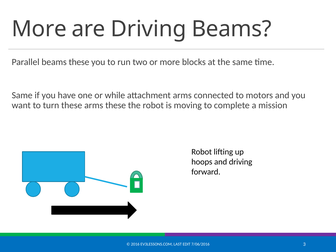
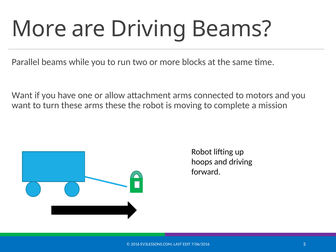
beams these: these -> while
Same at (22, 95): Same -> Want
while: while -> allow
